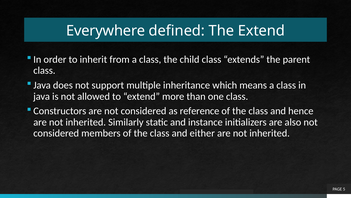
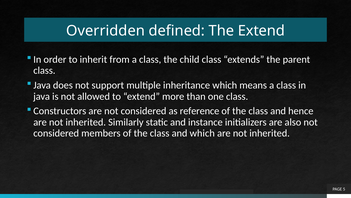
Everywhere: Everywhere -> Overridden
and either: either -> which
